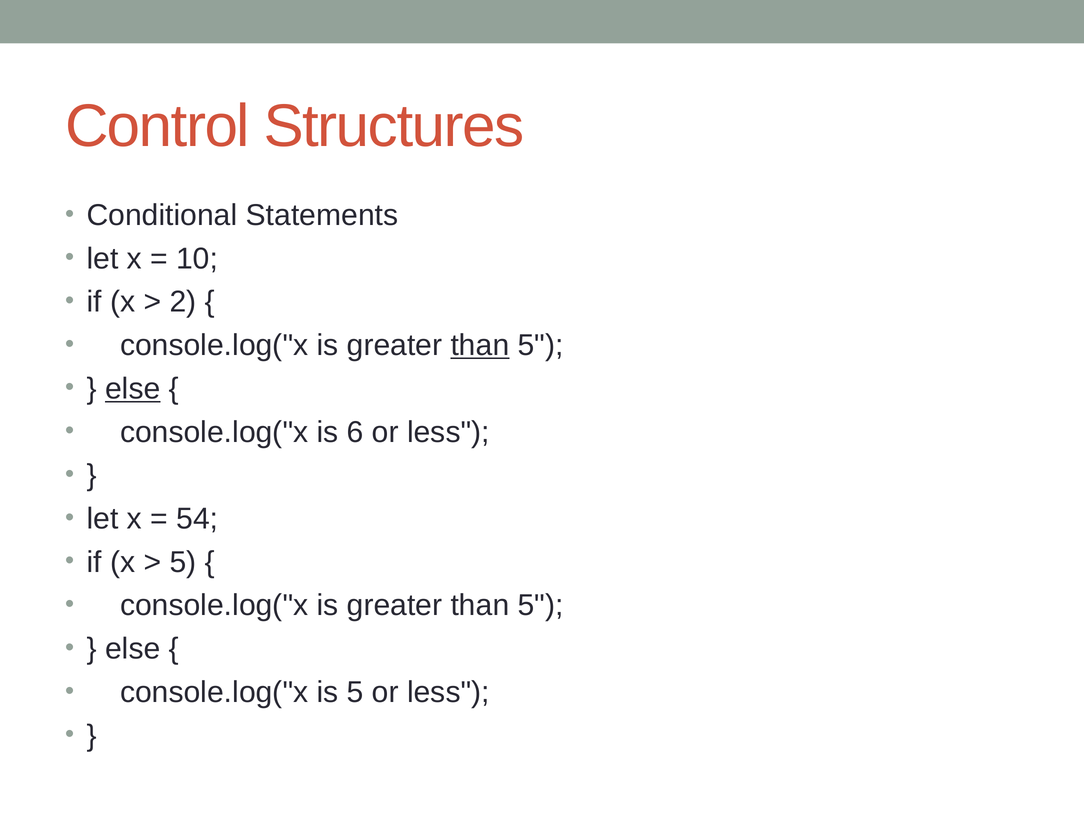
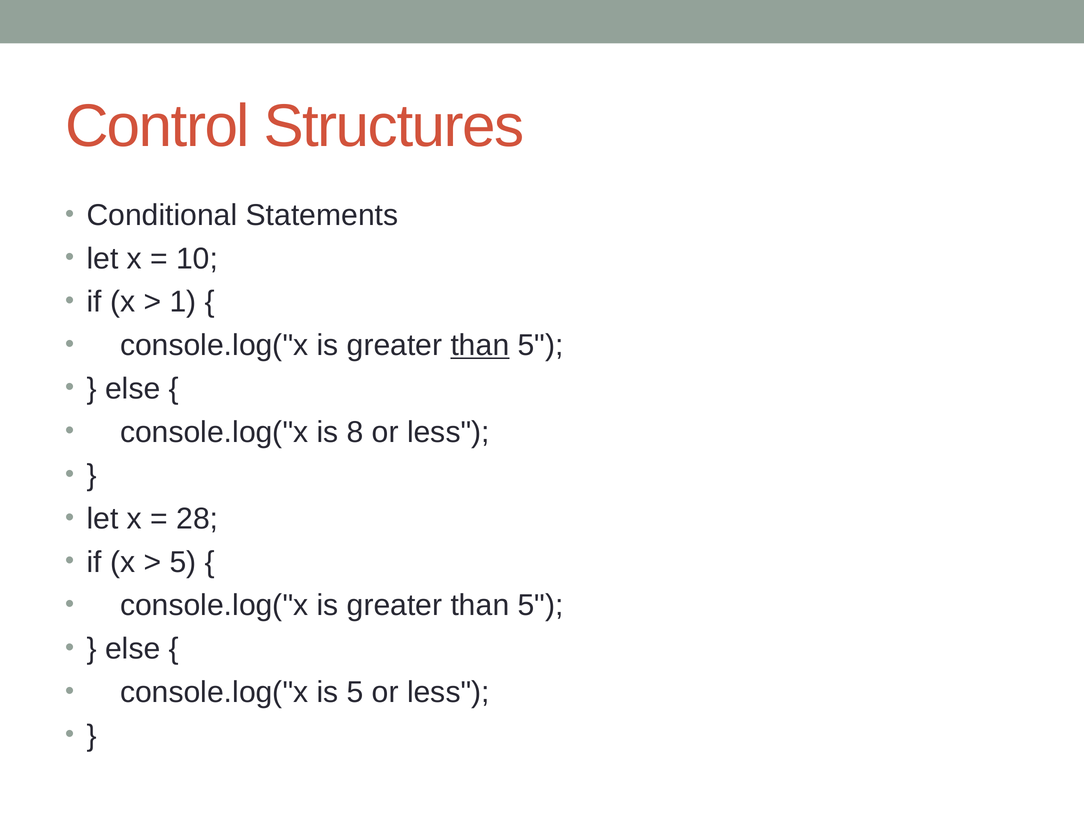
2: 2 -> 1
else at (133, 389) underline: present -> none
6: 6 -> 8
54: 54 -> 28
